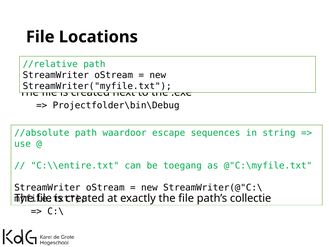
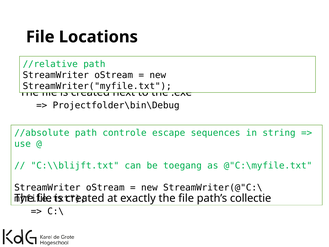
waardoor: waardoor -> controle
C:\\entire.txt: C:\\entire.txt -> C:\\blijft.txt
